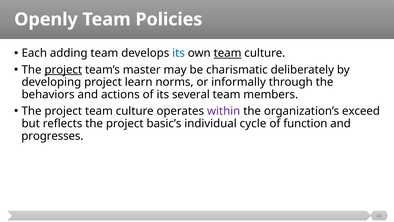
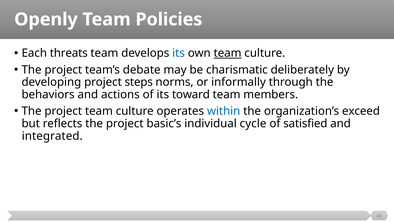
adding: adding -> threats
project at (63, 70) underline: present -> none
master: master -> debate
learn: learn -> steps
several: several -> toward
within colour: purple -> blue
function: function -> satisfied
progresses: progresses -> integrated
